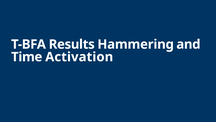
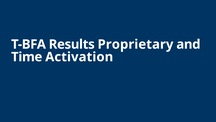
Hammering: Hammering -> Proprietary
